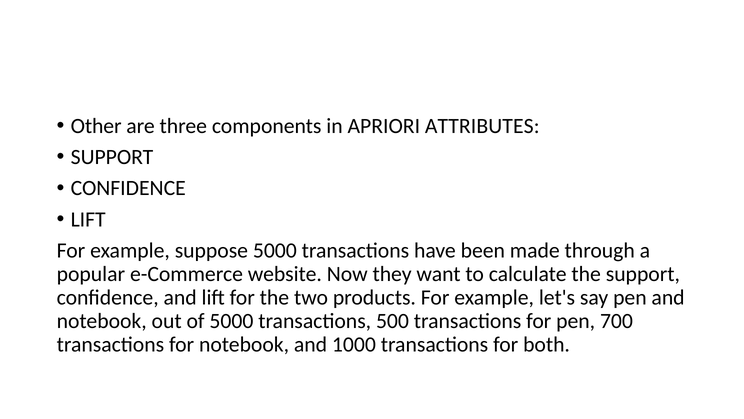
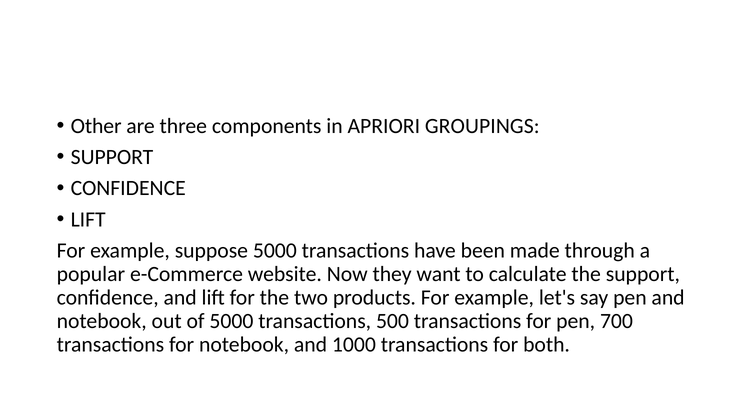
ATTRIBUTES: ATTRIBUTES -> GROUPINGS
